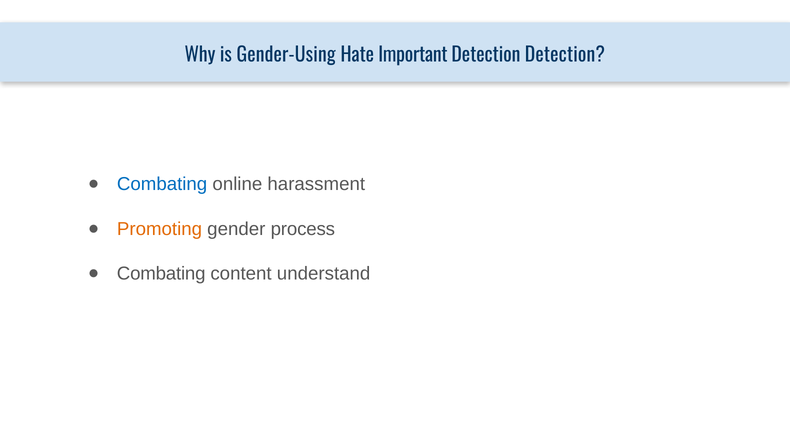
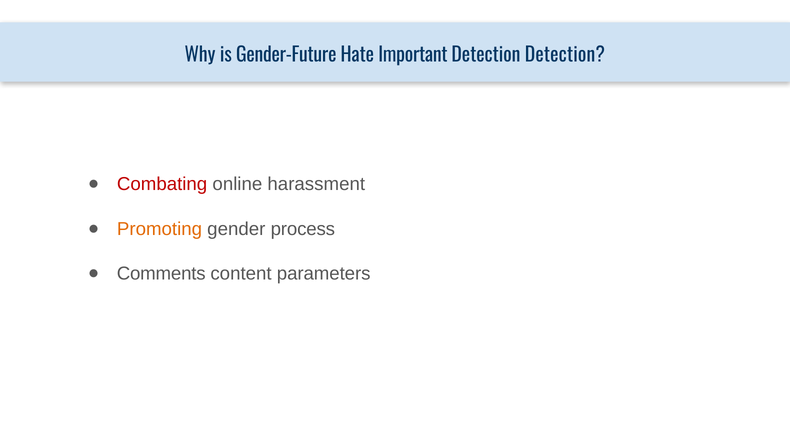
Gender-Using: Gender-Using -> Gender-Future
Combating at (162, 184) colour: blue -> red
Combating at (161, 273): Combating -> Comments
understand: understand -> parameters
